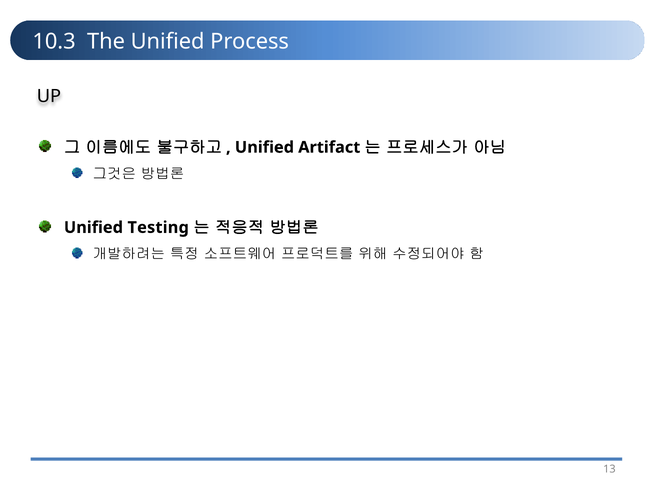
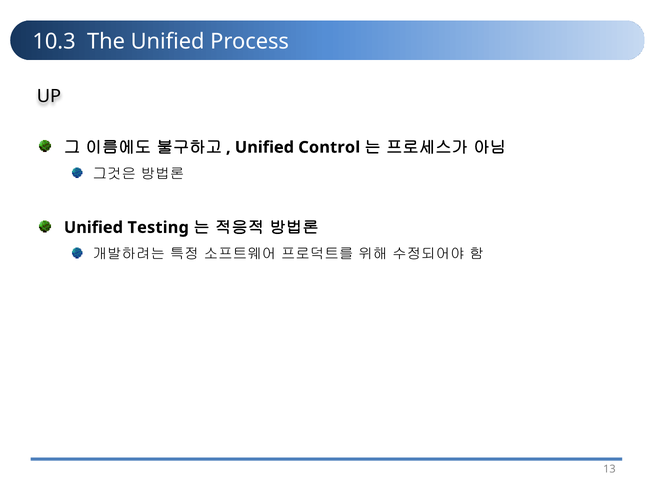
Artifact: Artifact -> Control
